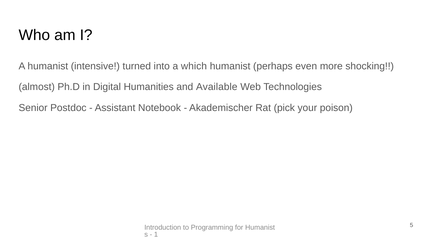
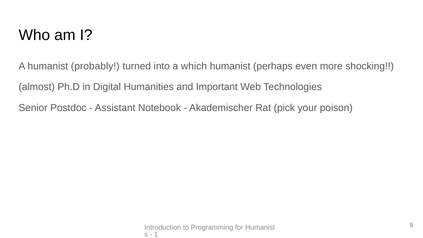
intensive: intensive -> probably
Available: Available -> Important
